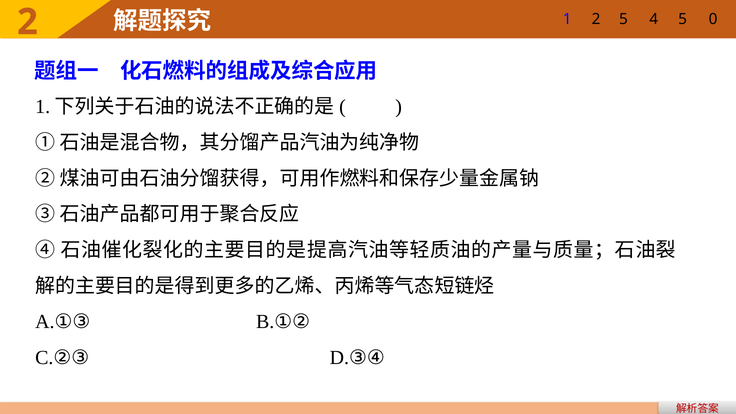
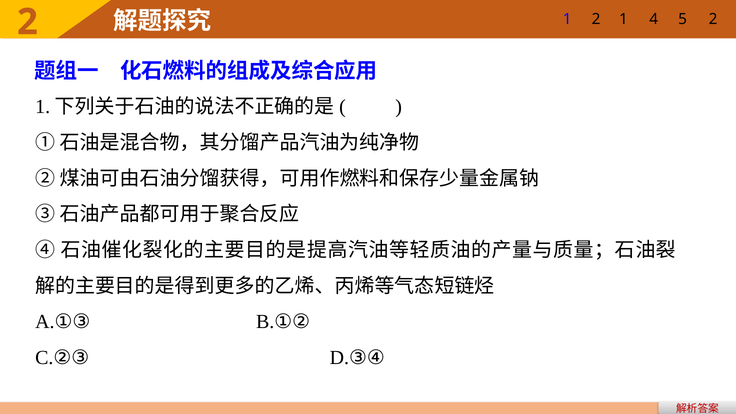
2 5: 5 -> 1
5 0: 0 -> 2
